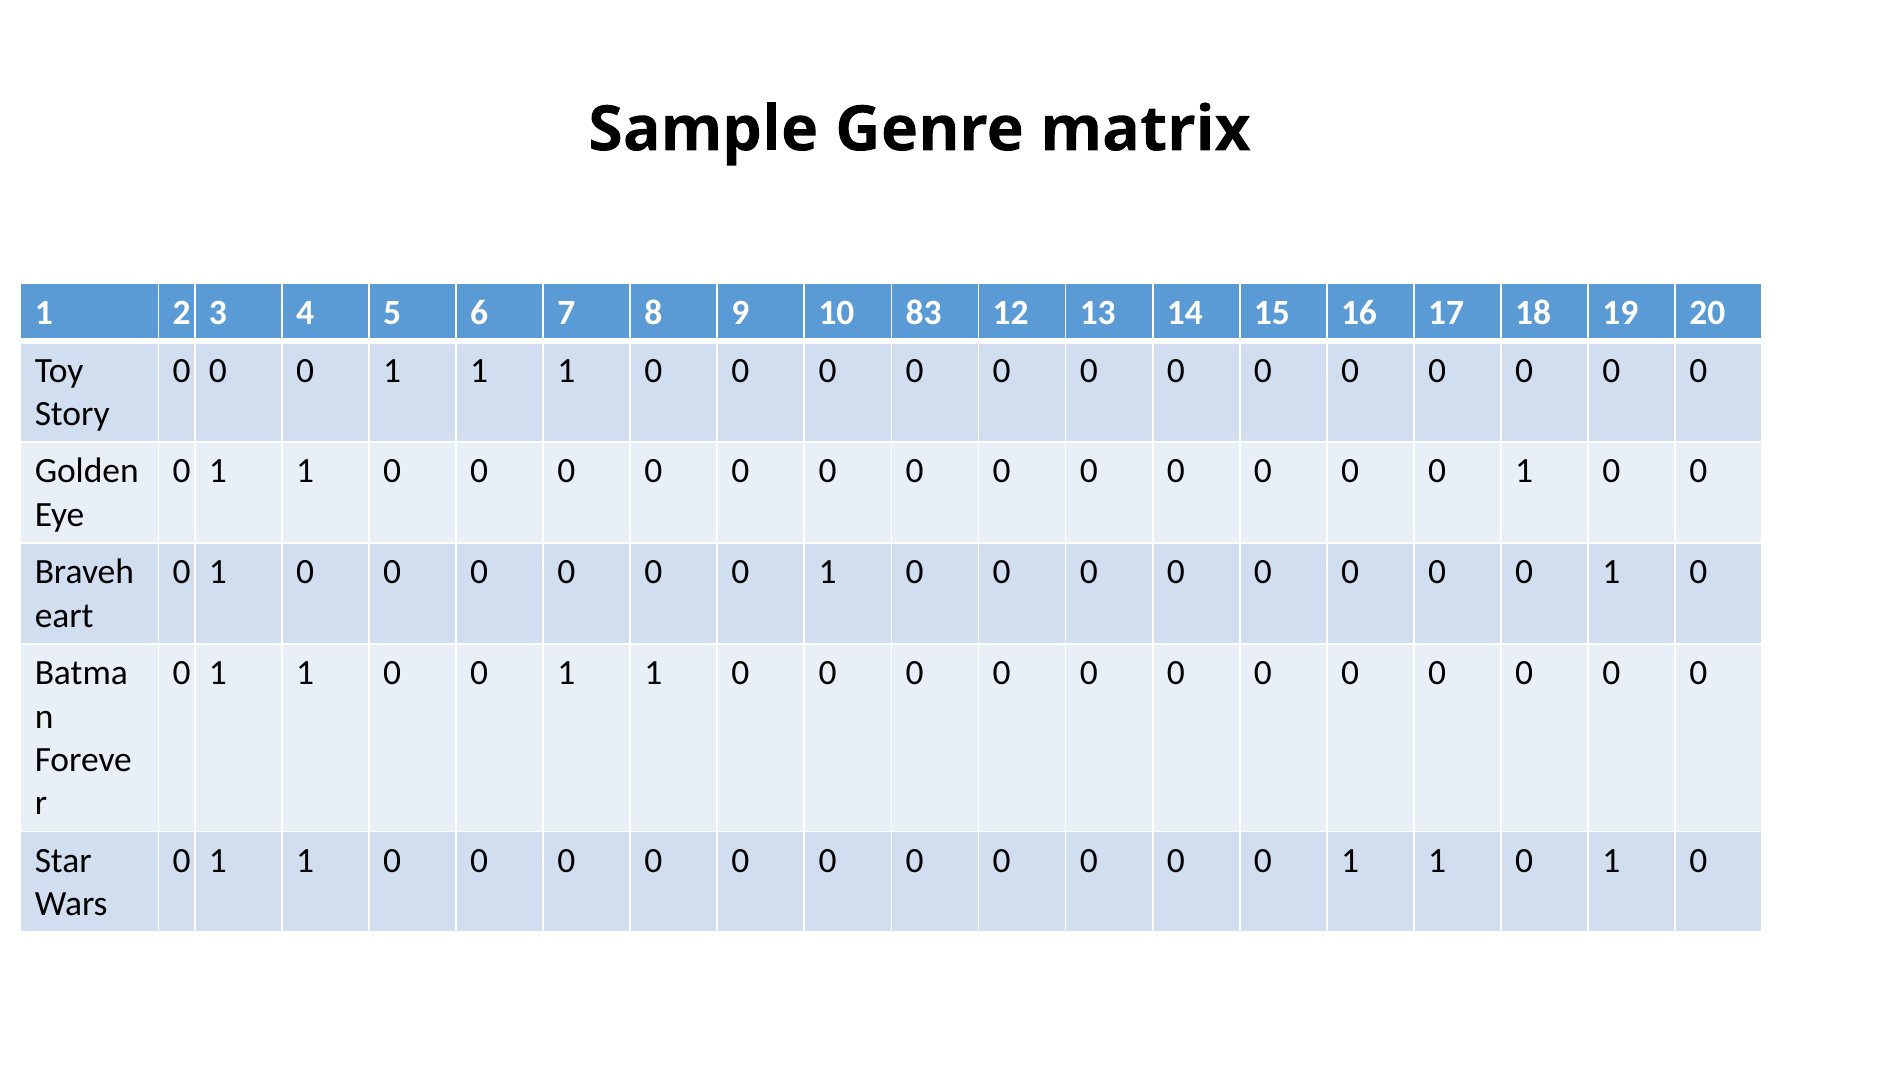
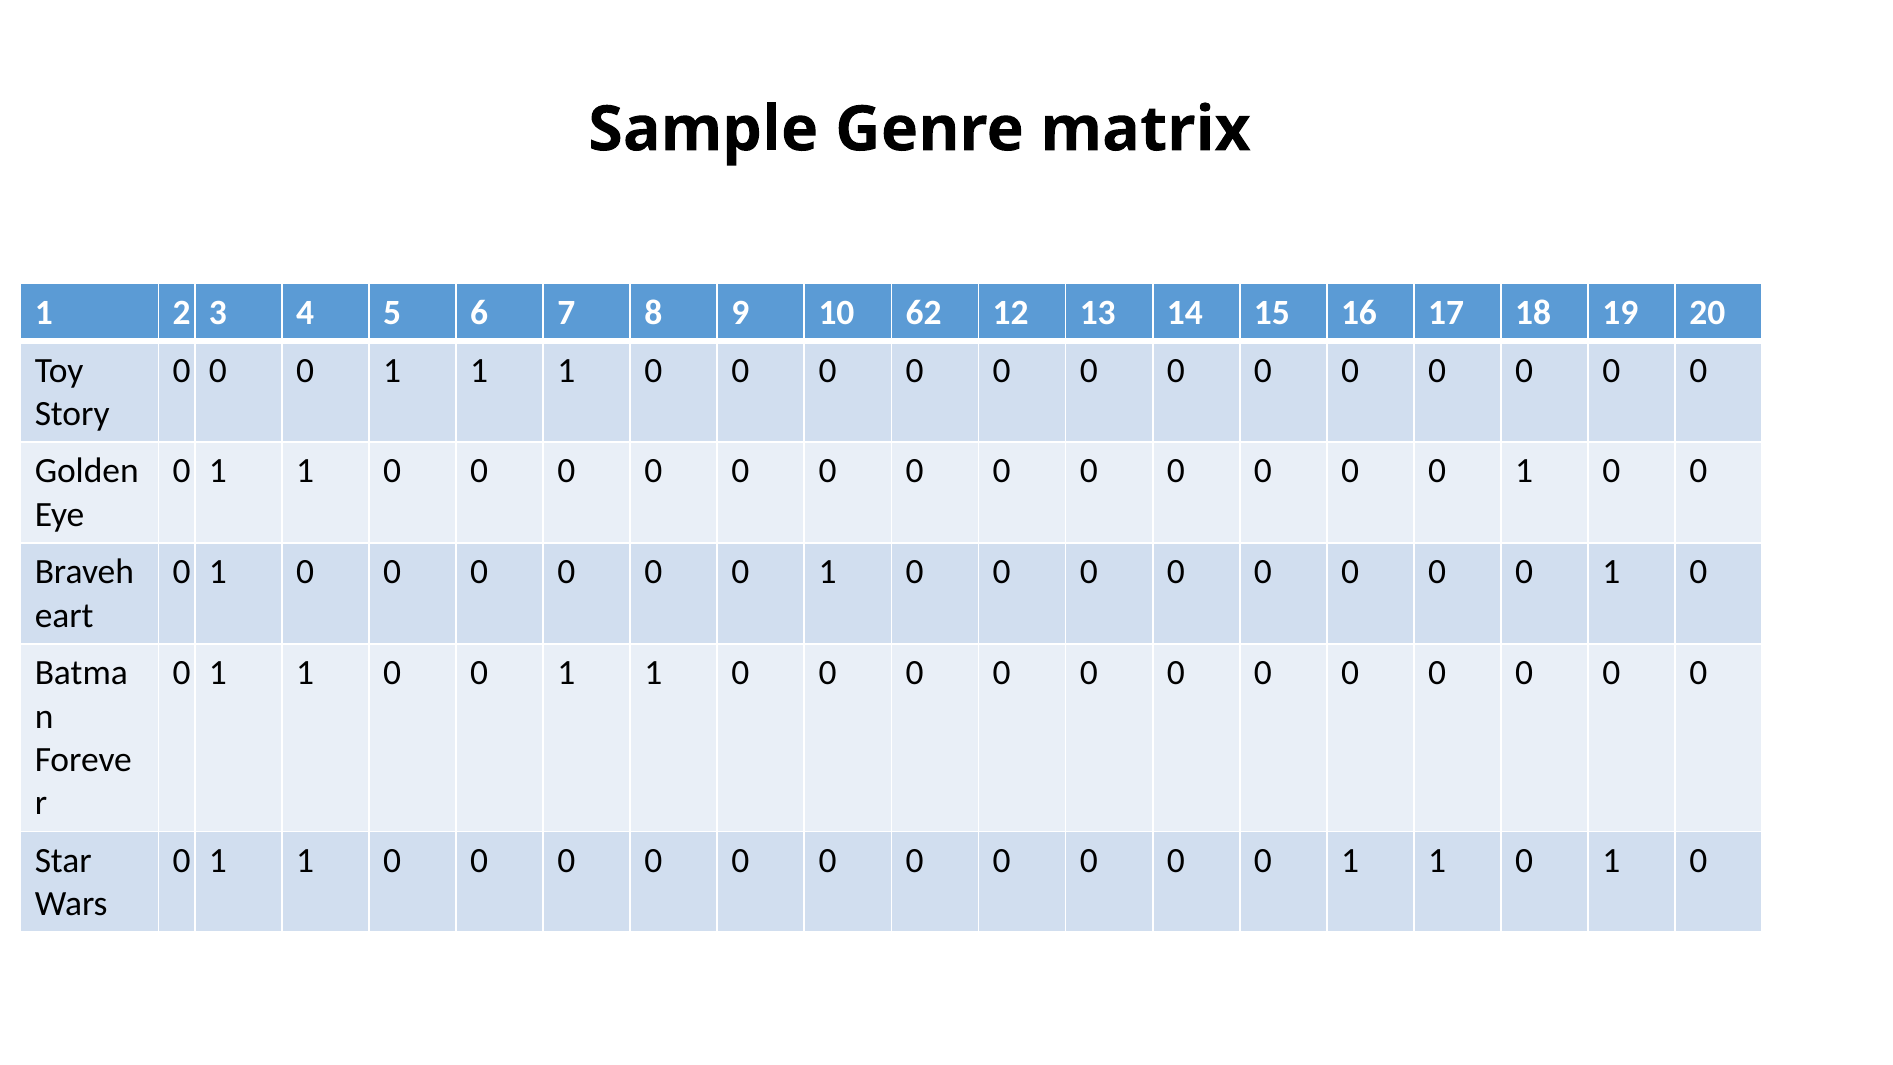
83: 83 -> 62
